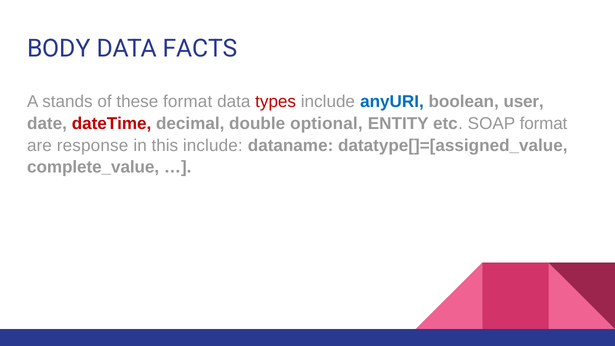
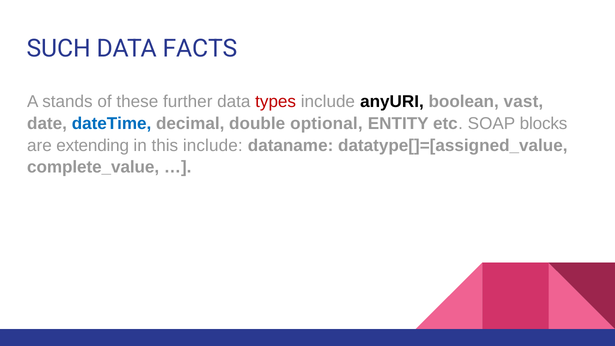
BODY: BODY -> SUCH
these format: format -> further
anyURI colour: blue -> black
user: user -> vast
dateTime colour: red -> blue
SOAP format: format -> blocks
response: response -> extending
